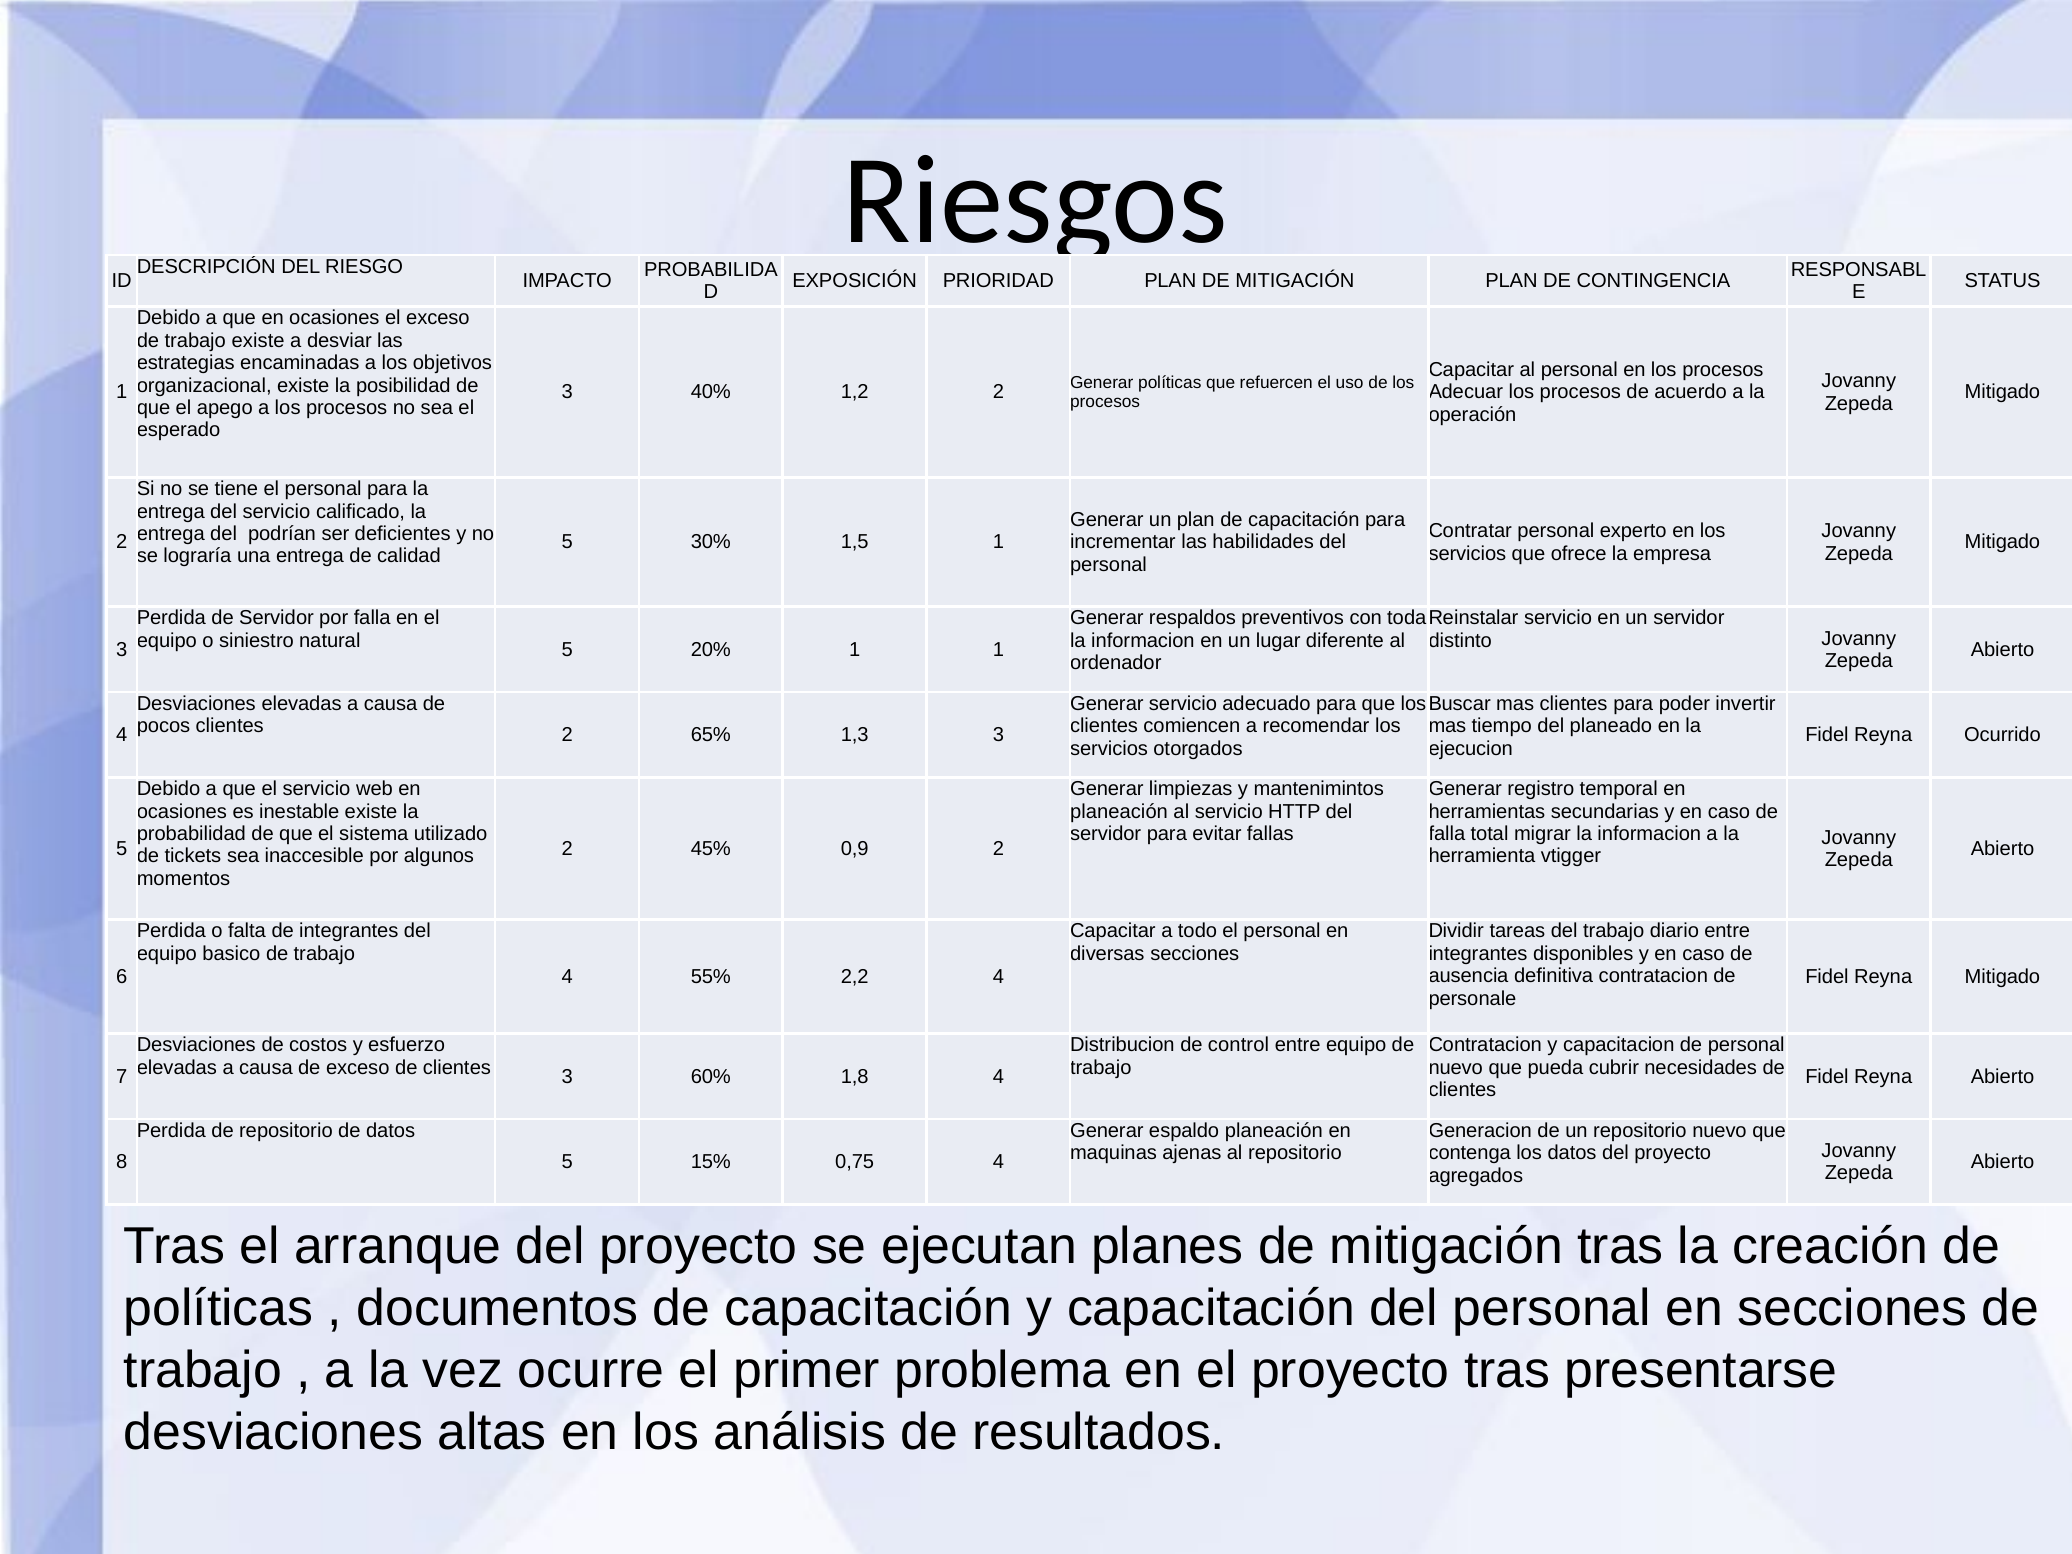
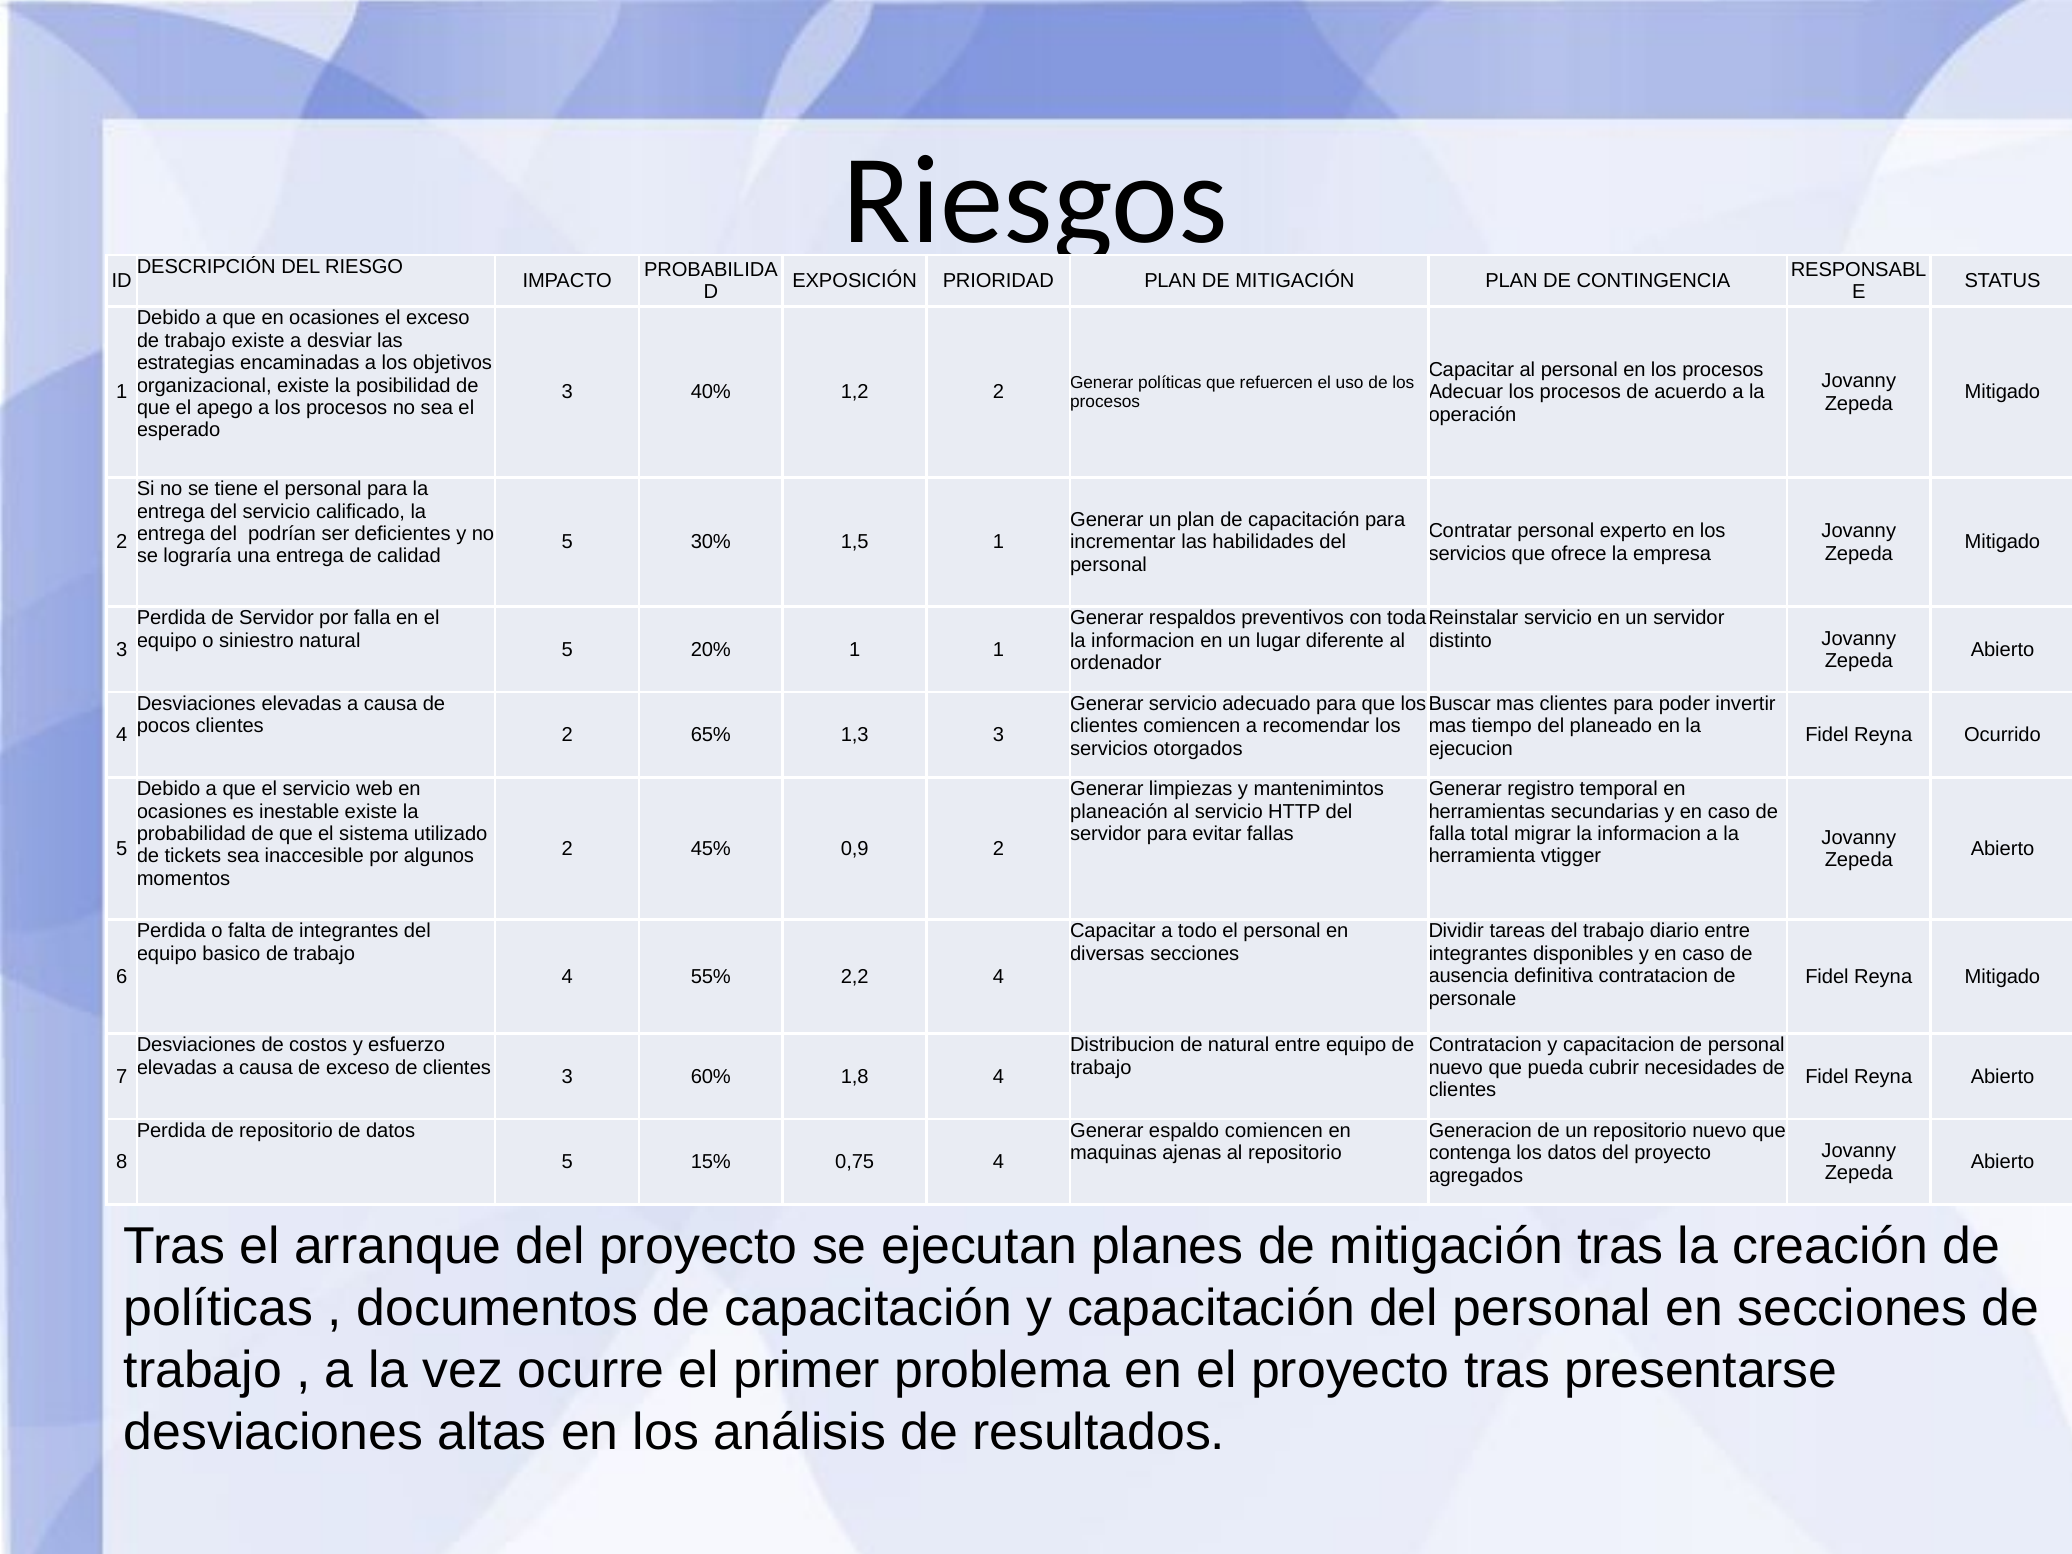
de control: control -> natural
espaldo planeación: planeación -> comiencen
